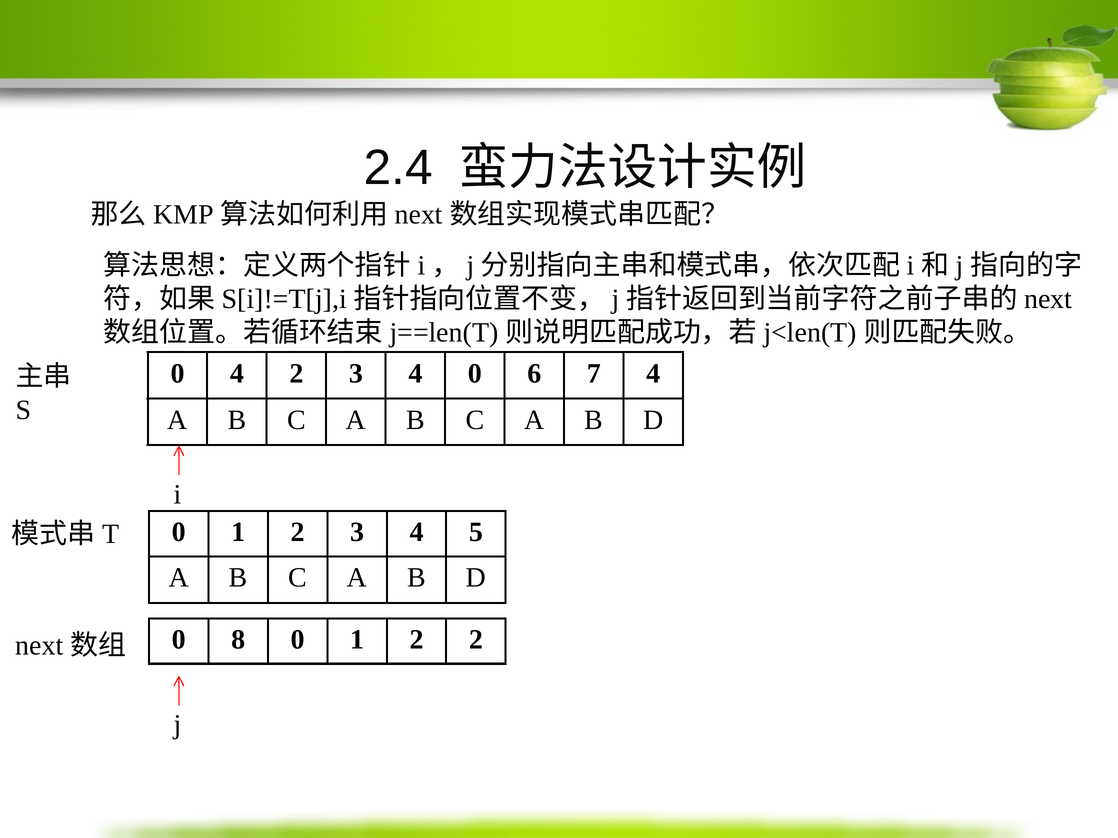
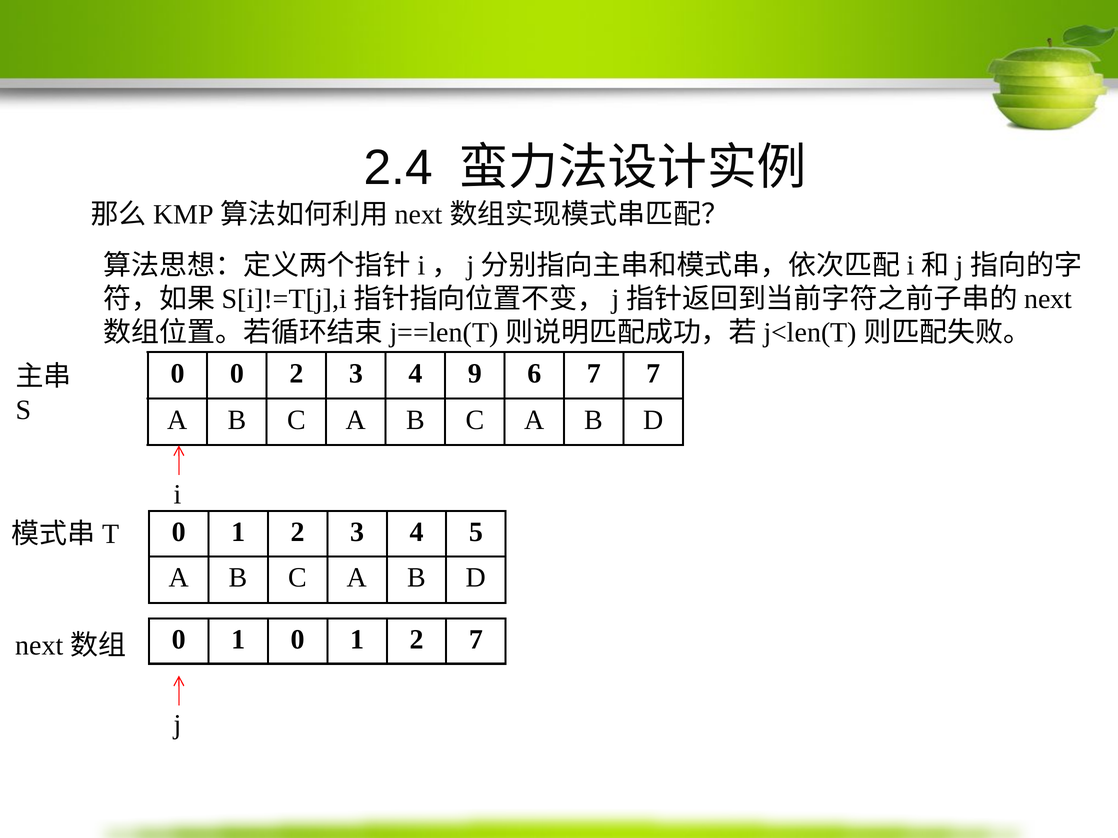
0 4: 4 -> 0
4 0: 0 -> 9
7 4: 4 -> 7
8 at (238, 640): 8 -> 1
2 2: 2 -> 7
